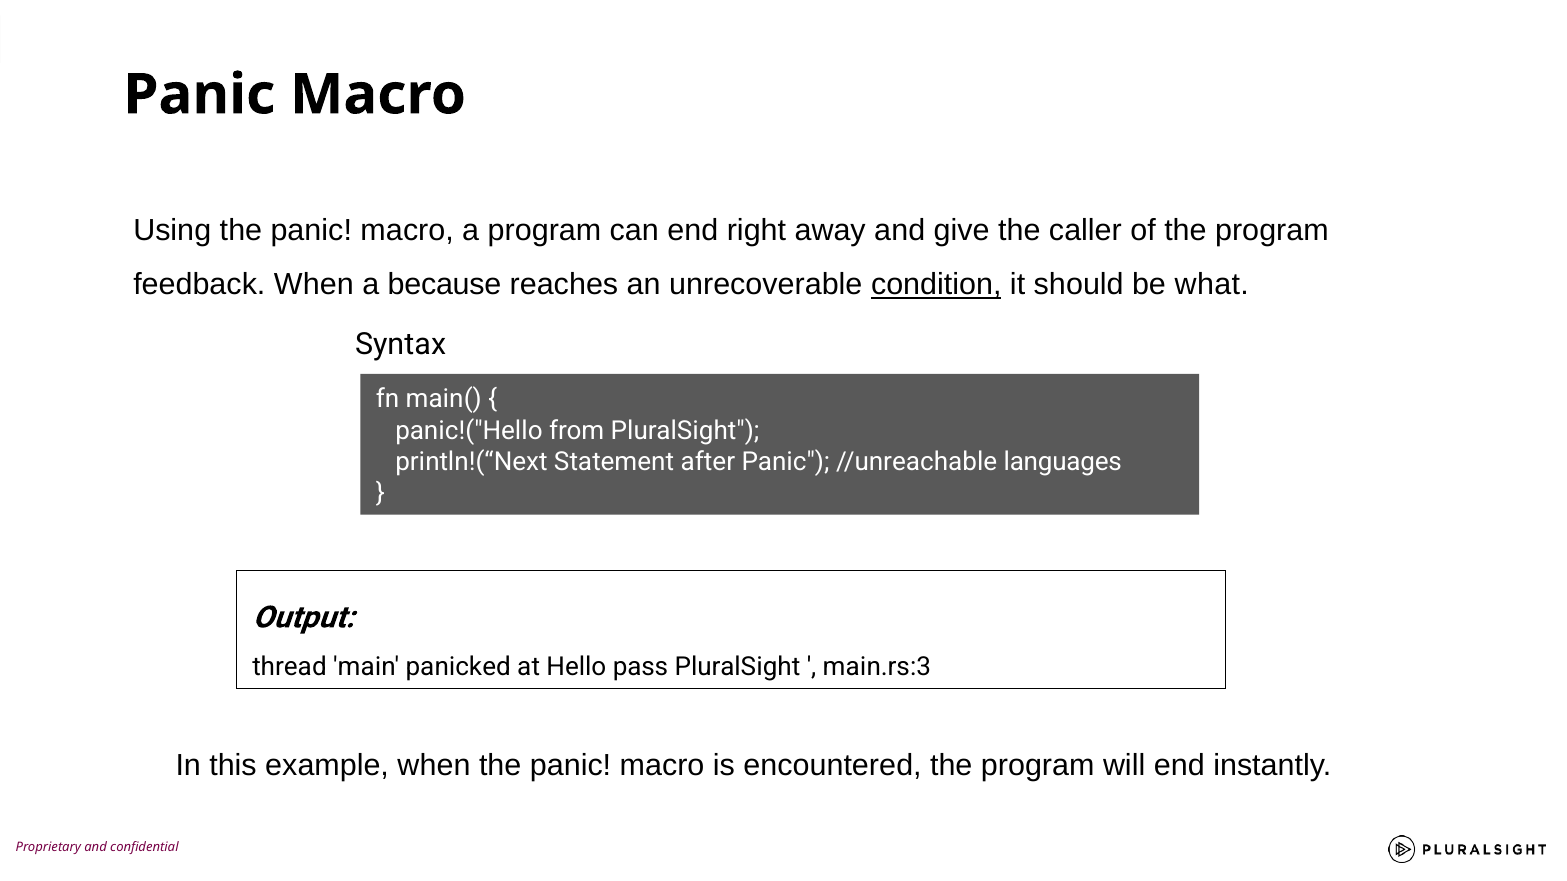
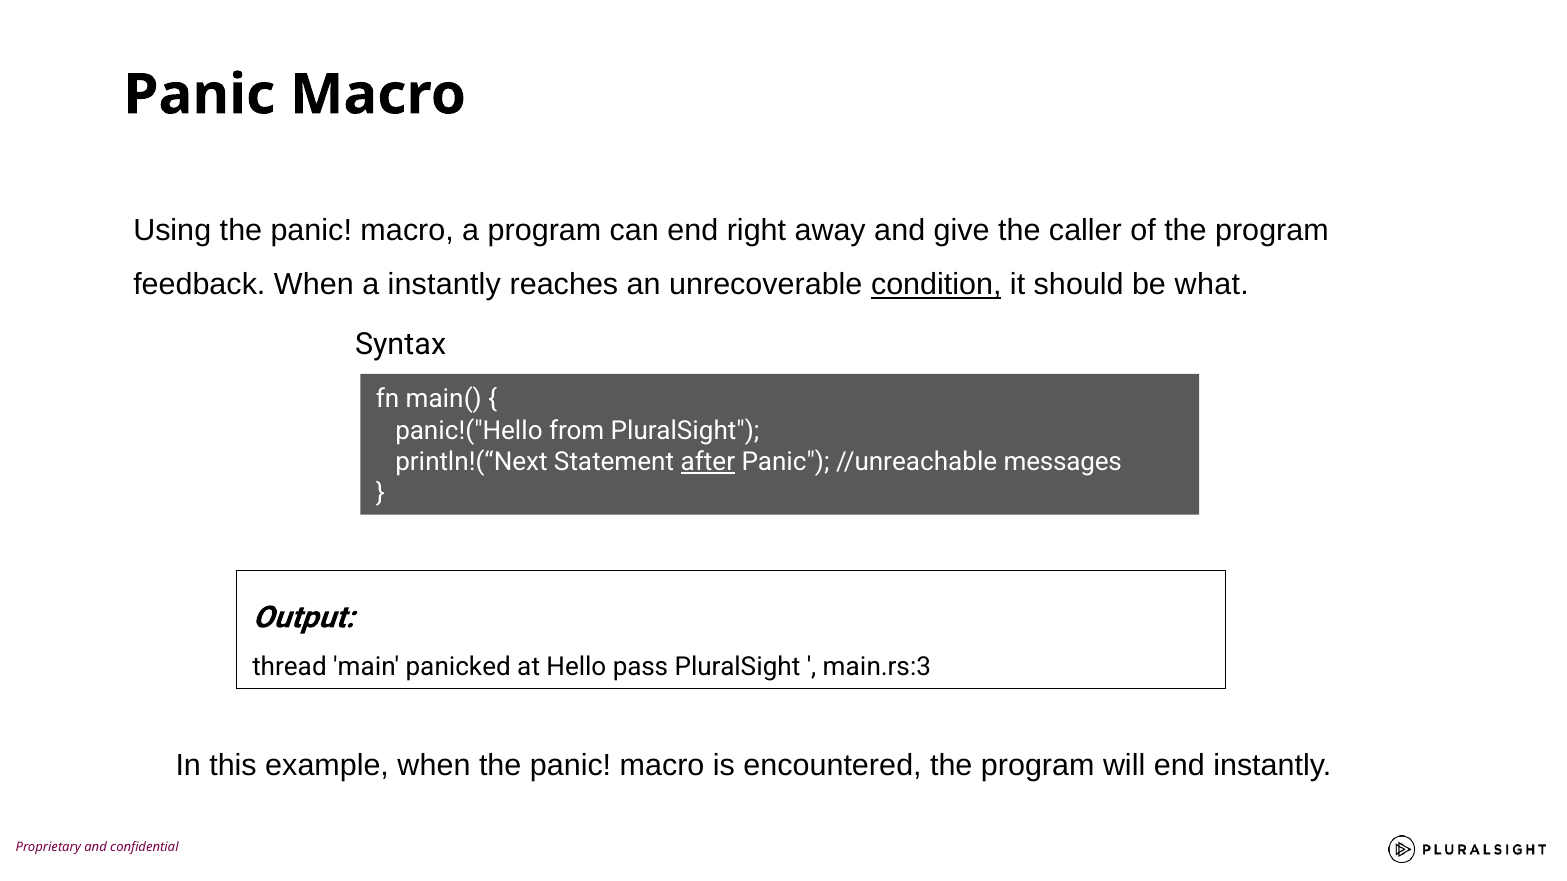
a because: because -> instantly
after underline: none -> present
languages: languages -> messages
